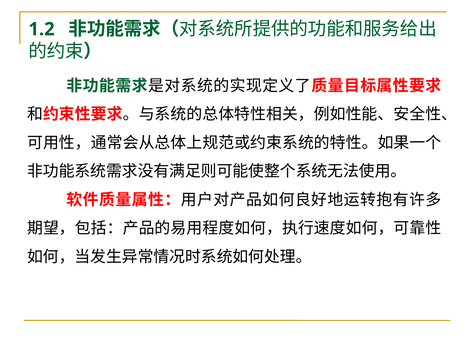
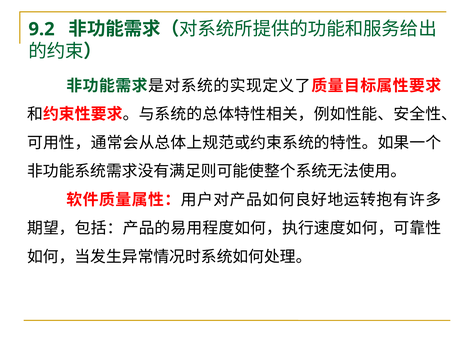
1.2: 1.2 -> 9.2
